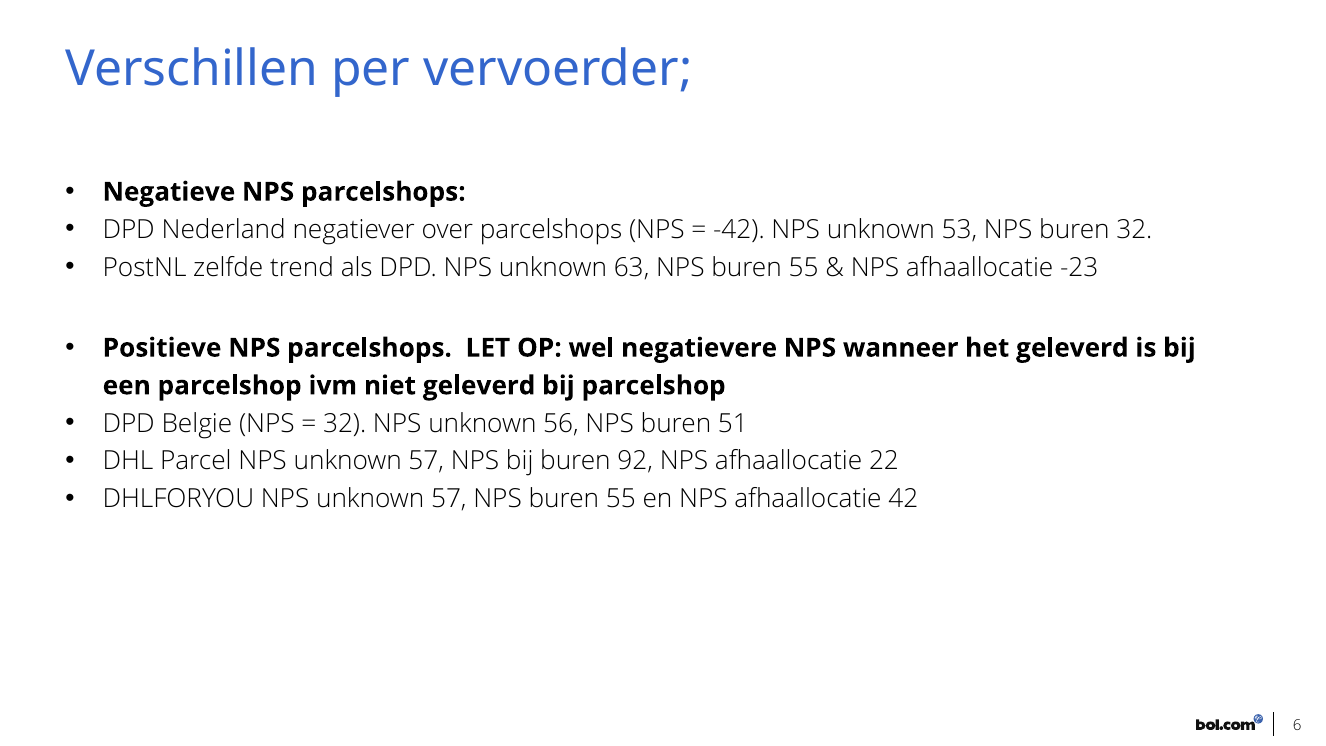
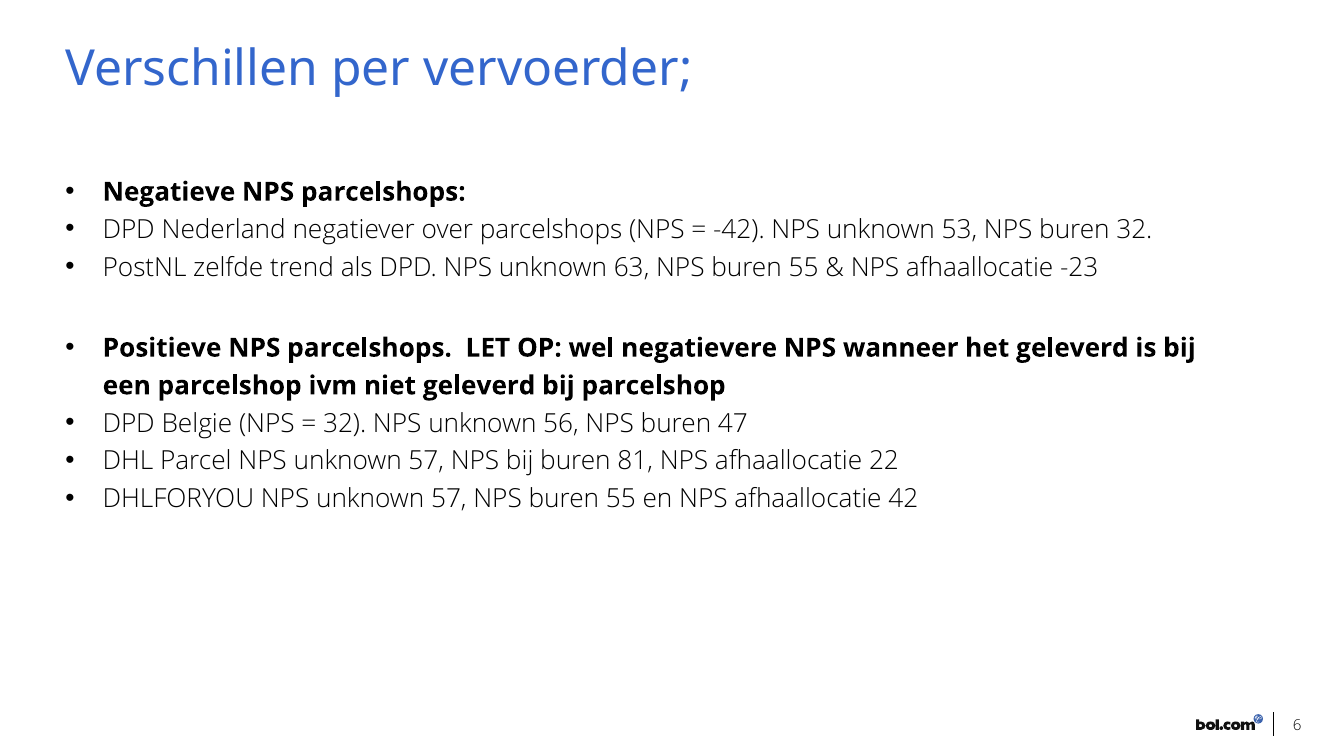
51: 51 -> 47
92: 92 -> 81
